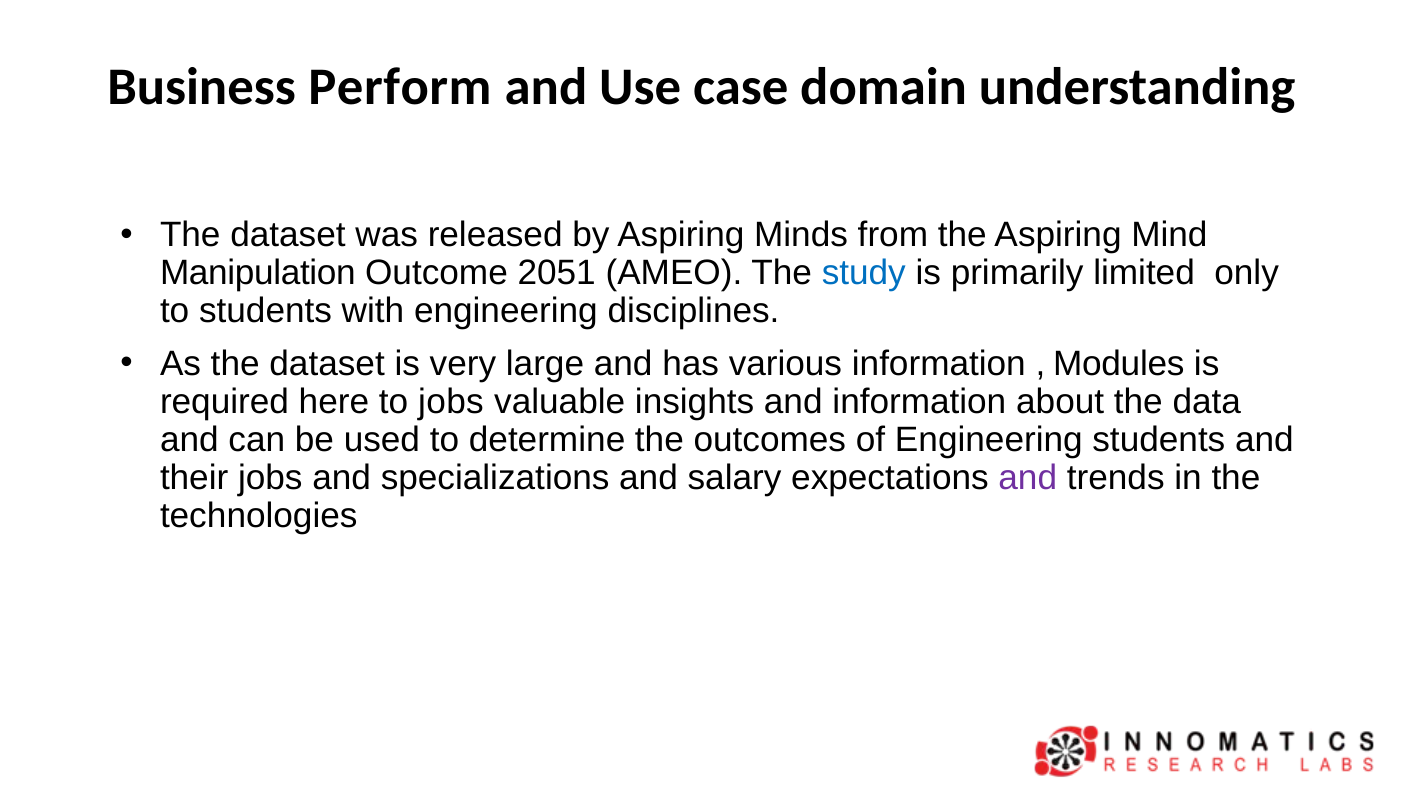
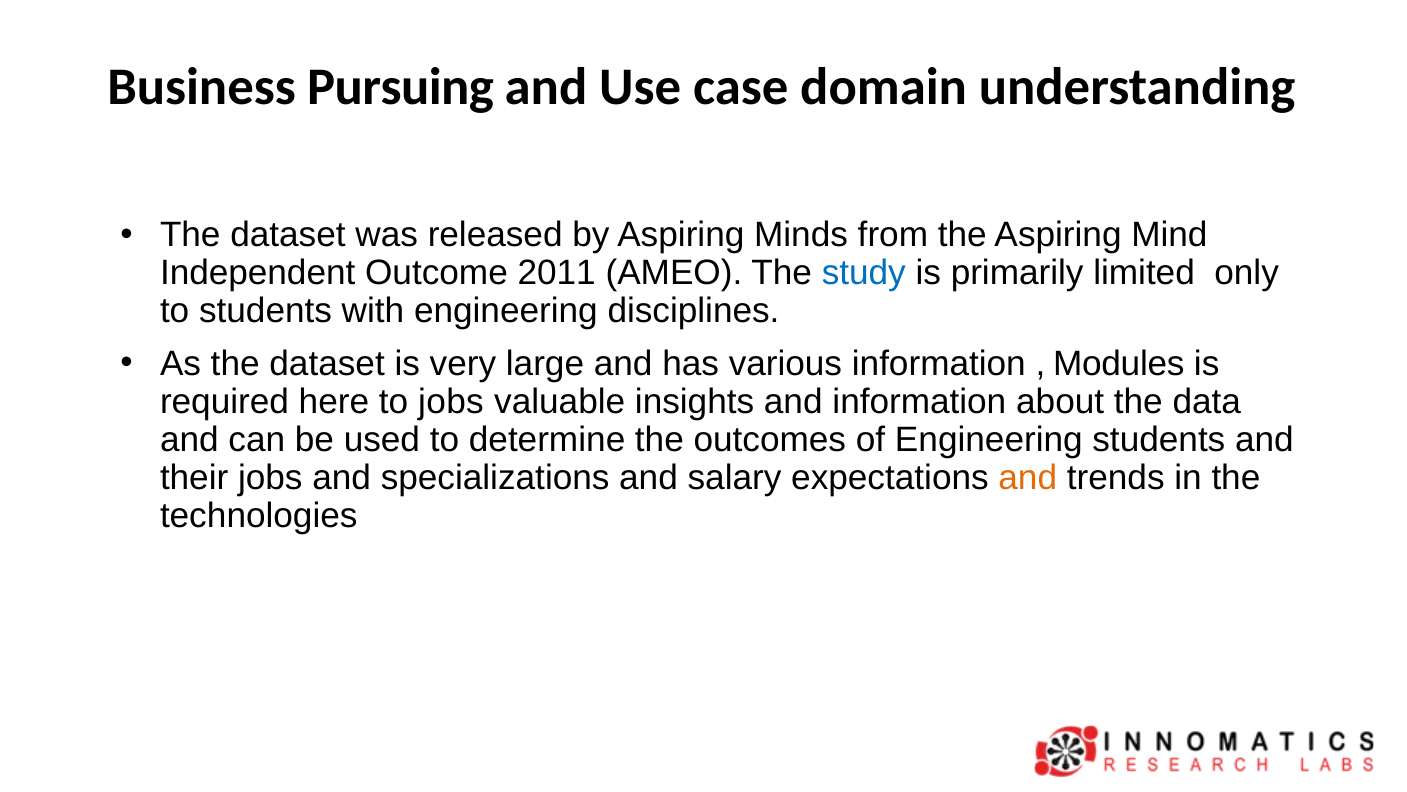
Perform: Perform -> Pursuing
Manipulation: Manipulation -> Independent
2051: 2051 -> 2011
and at (1028, 477) colour: purple -> orange
